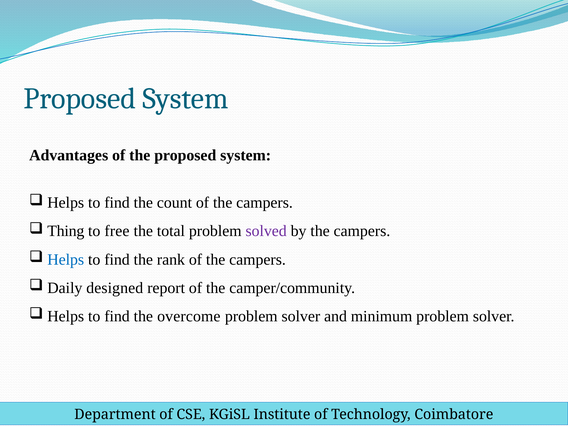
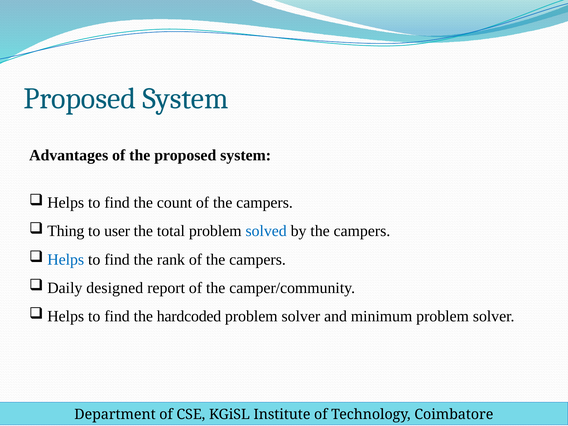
free: free -> user
solved colour: purple -> blue
overcome: overcome -> hardcoded
